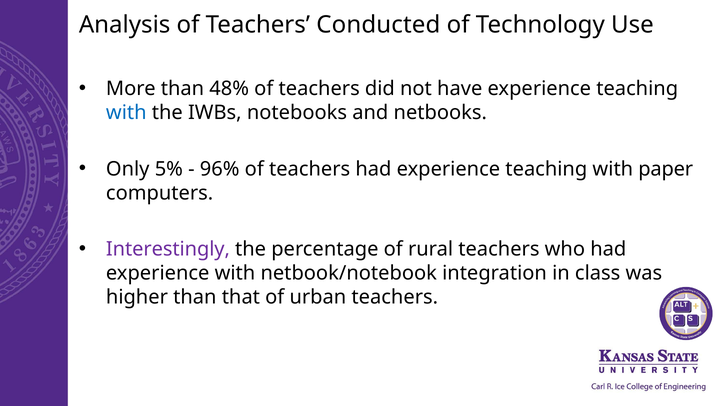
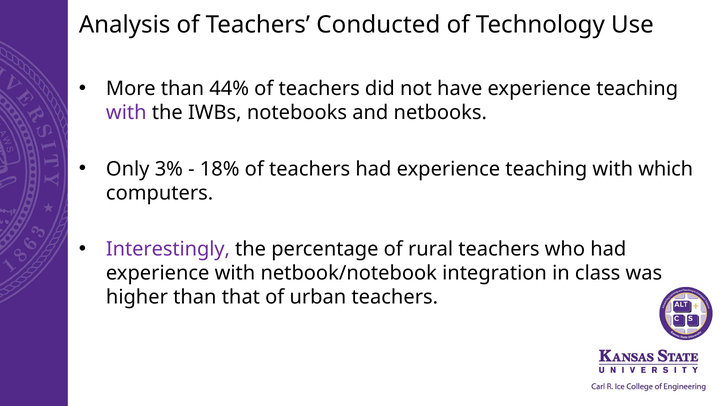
48%: 48% -> 44%
with at (126, 113) colour: blue -> purple
5%: 5% -> 3%
96%: 96% -> 18%
paper: paper -> which
